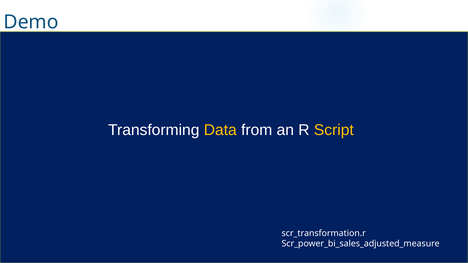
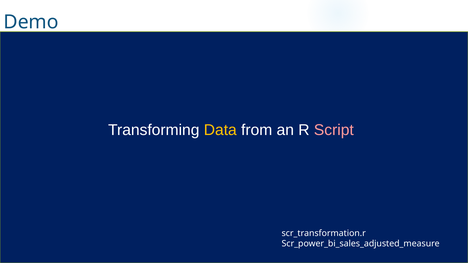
Script colour: yellow -> pink
